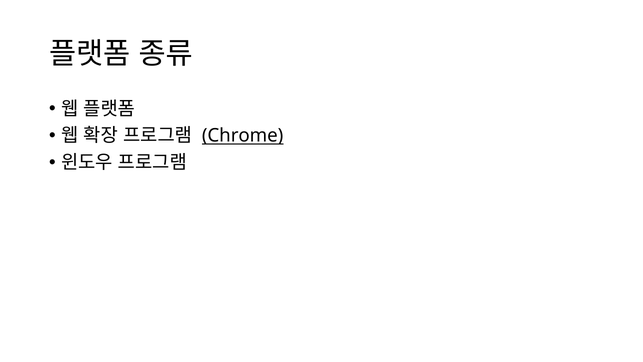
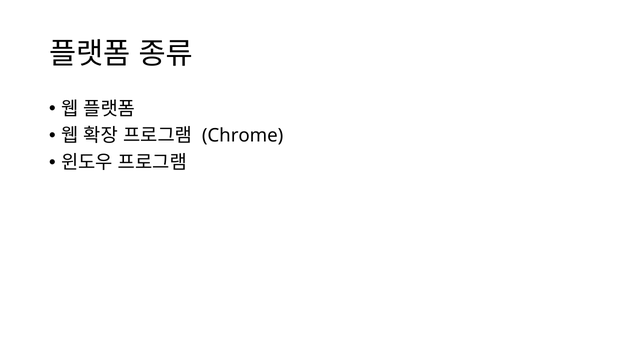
Chrome underline: present -> none
